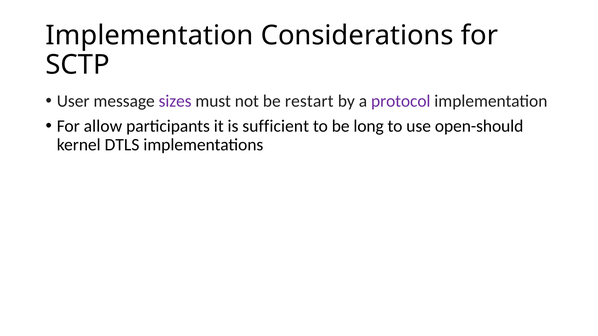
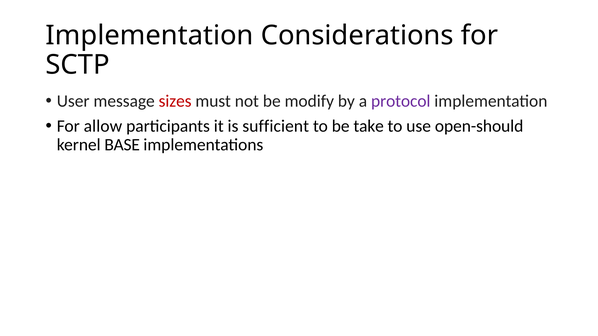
sizes colour: purple -> red
restart: restart -> modify
long: long -> take
DTLS: DTLS -> BASE
